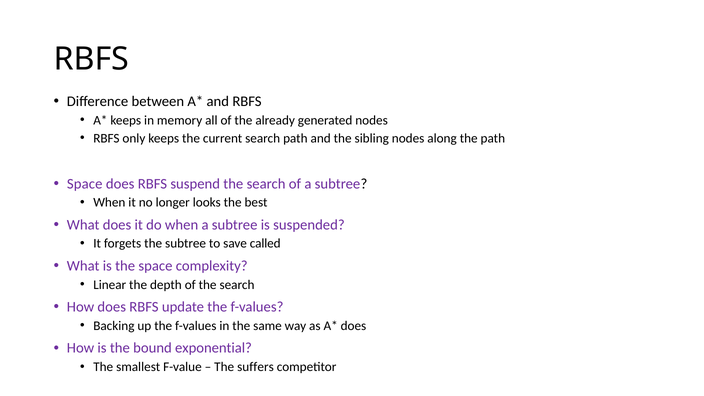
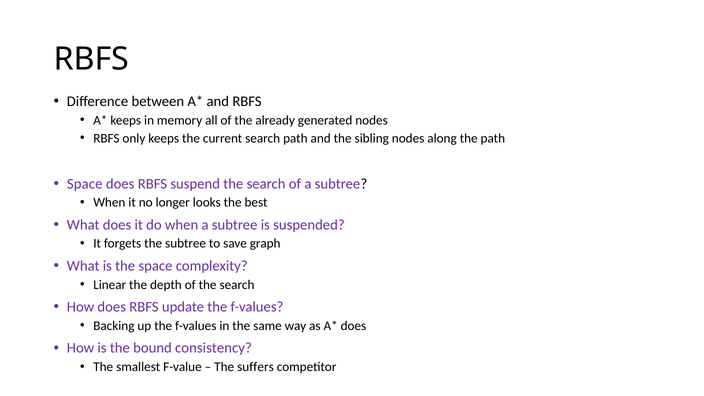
called: called -> graph
exponential: exponential -> consistency
